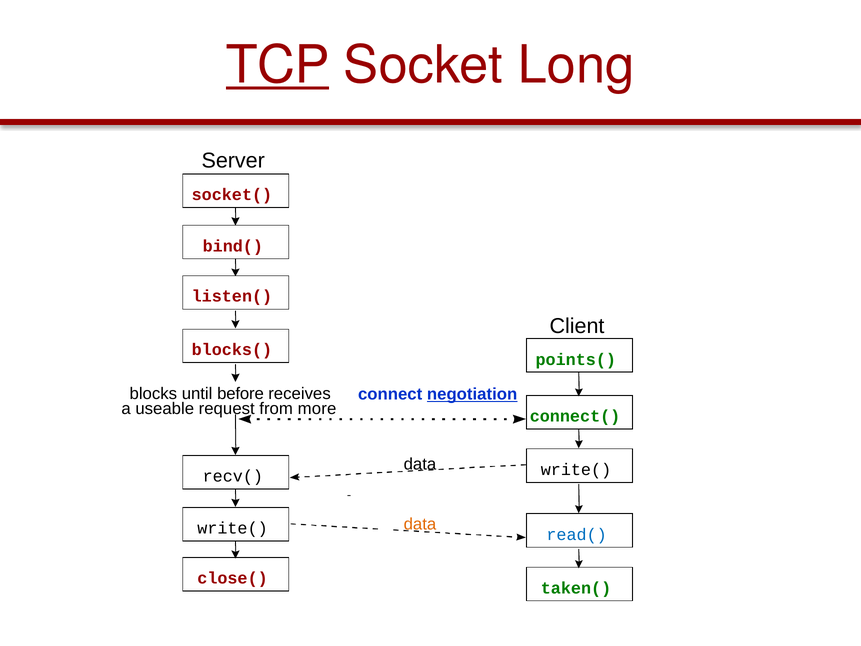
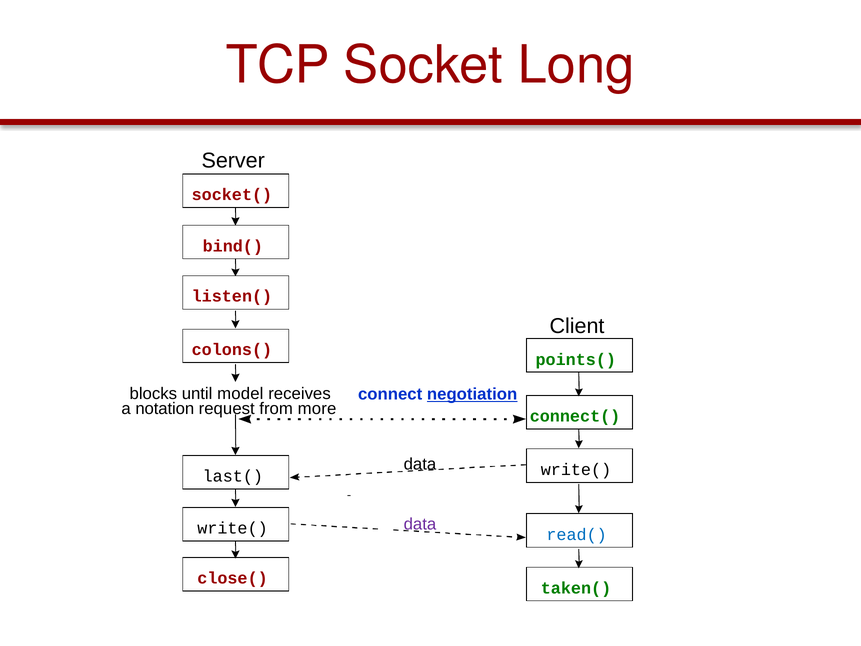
TCP underline: present -> none
blocks(: blocks( -> colons(
before: before -> model
useable: useable -> notation
recv(: recv( -> last(
data at (420, 524) colour: orange -> purple
